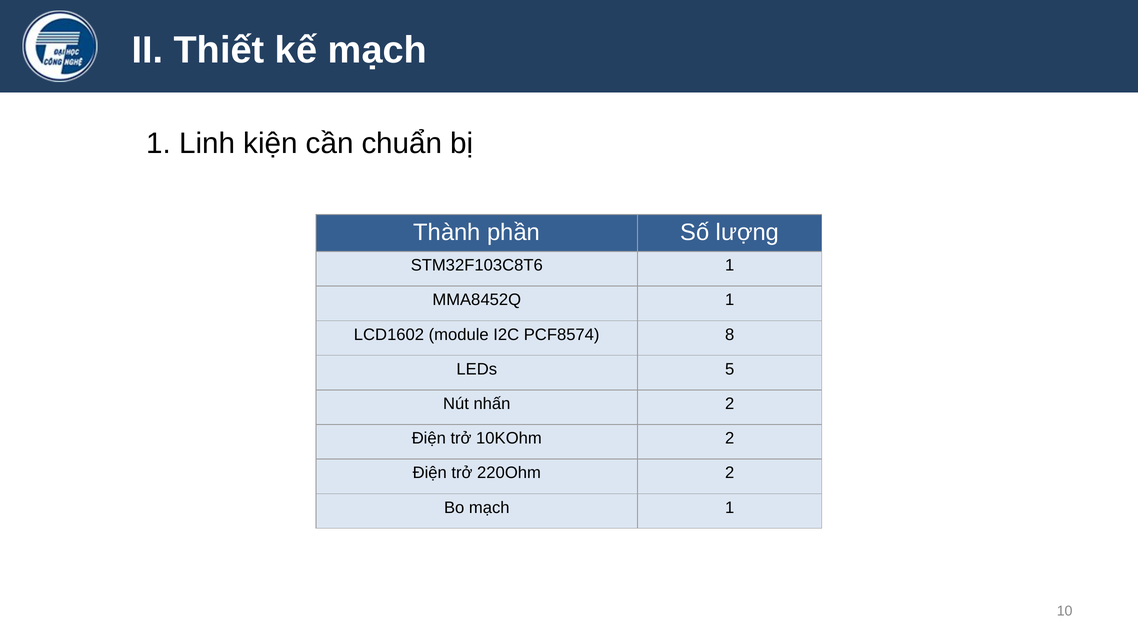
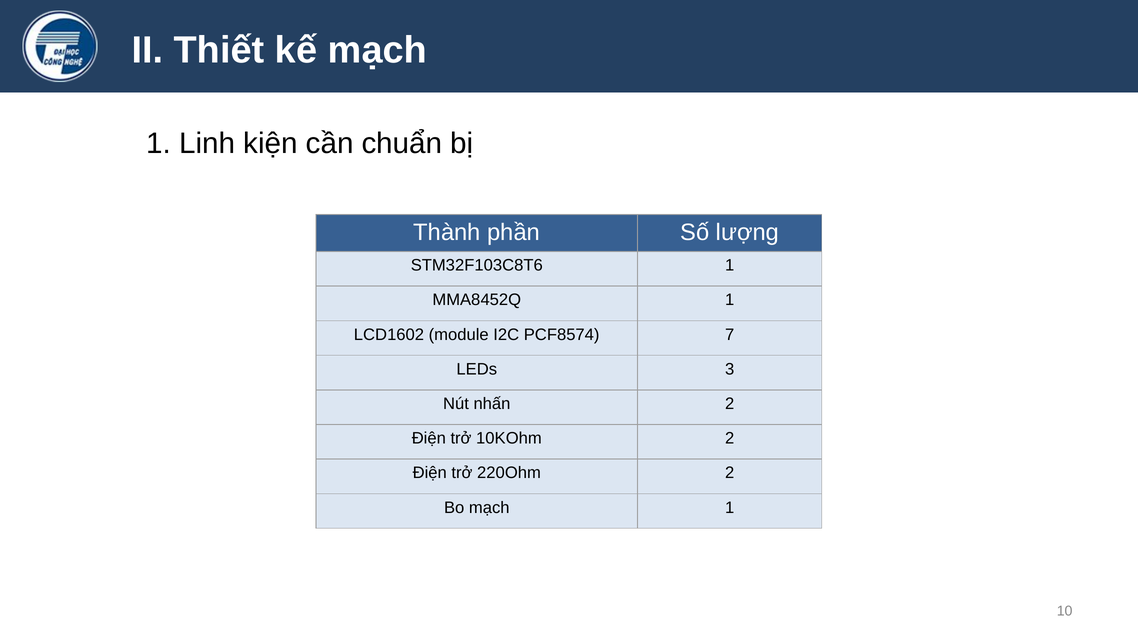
8: 8 -> 7
5: 5 -> 3
